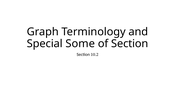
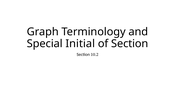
Some: Some -> Initial
